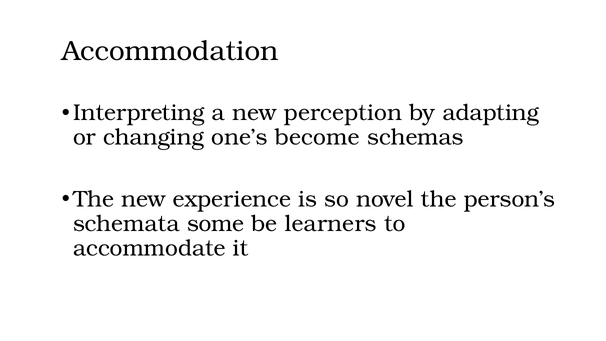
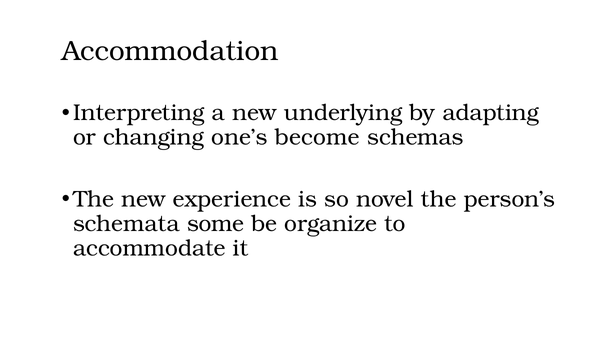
perception: perception -> underlying
learners: learners -> organize
